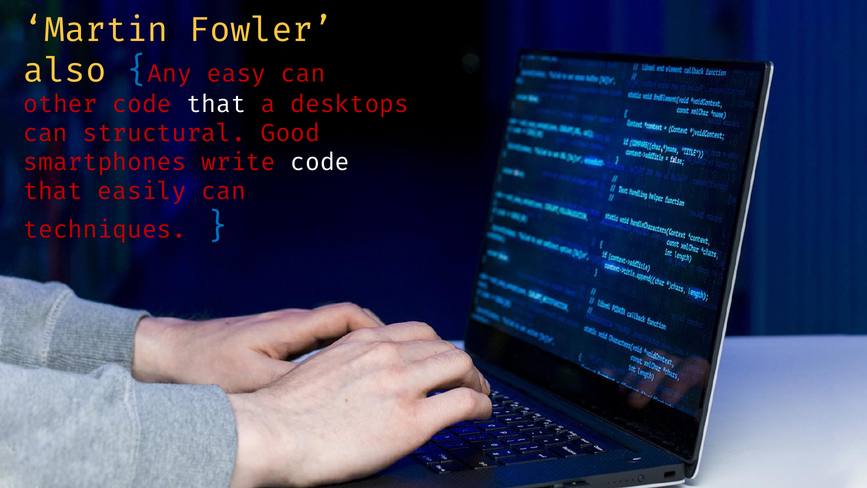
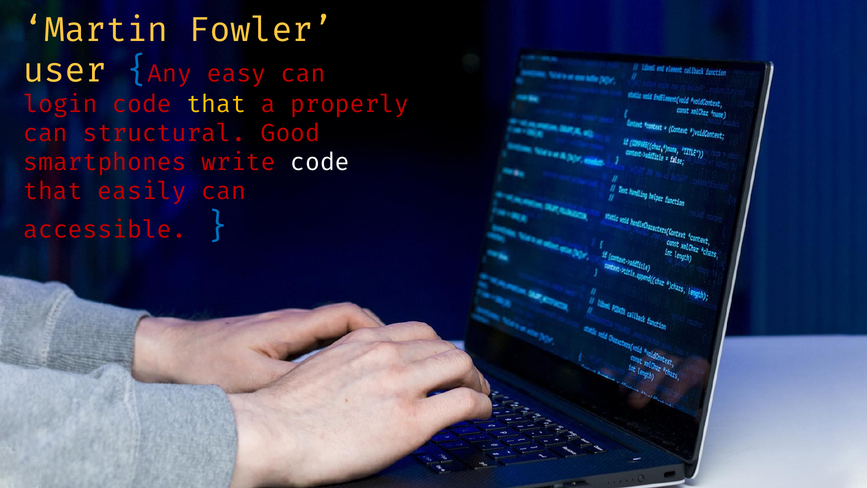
also: also -> user
other: other -> login
that at (216, 104) colour: white -> yellow
desktops: desktops -> properly
techniques: techniques -> accessible
